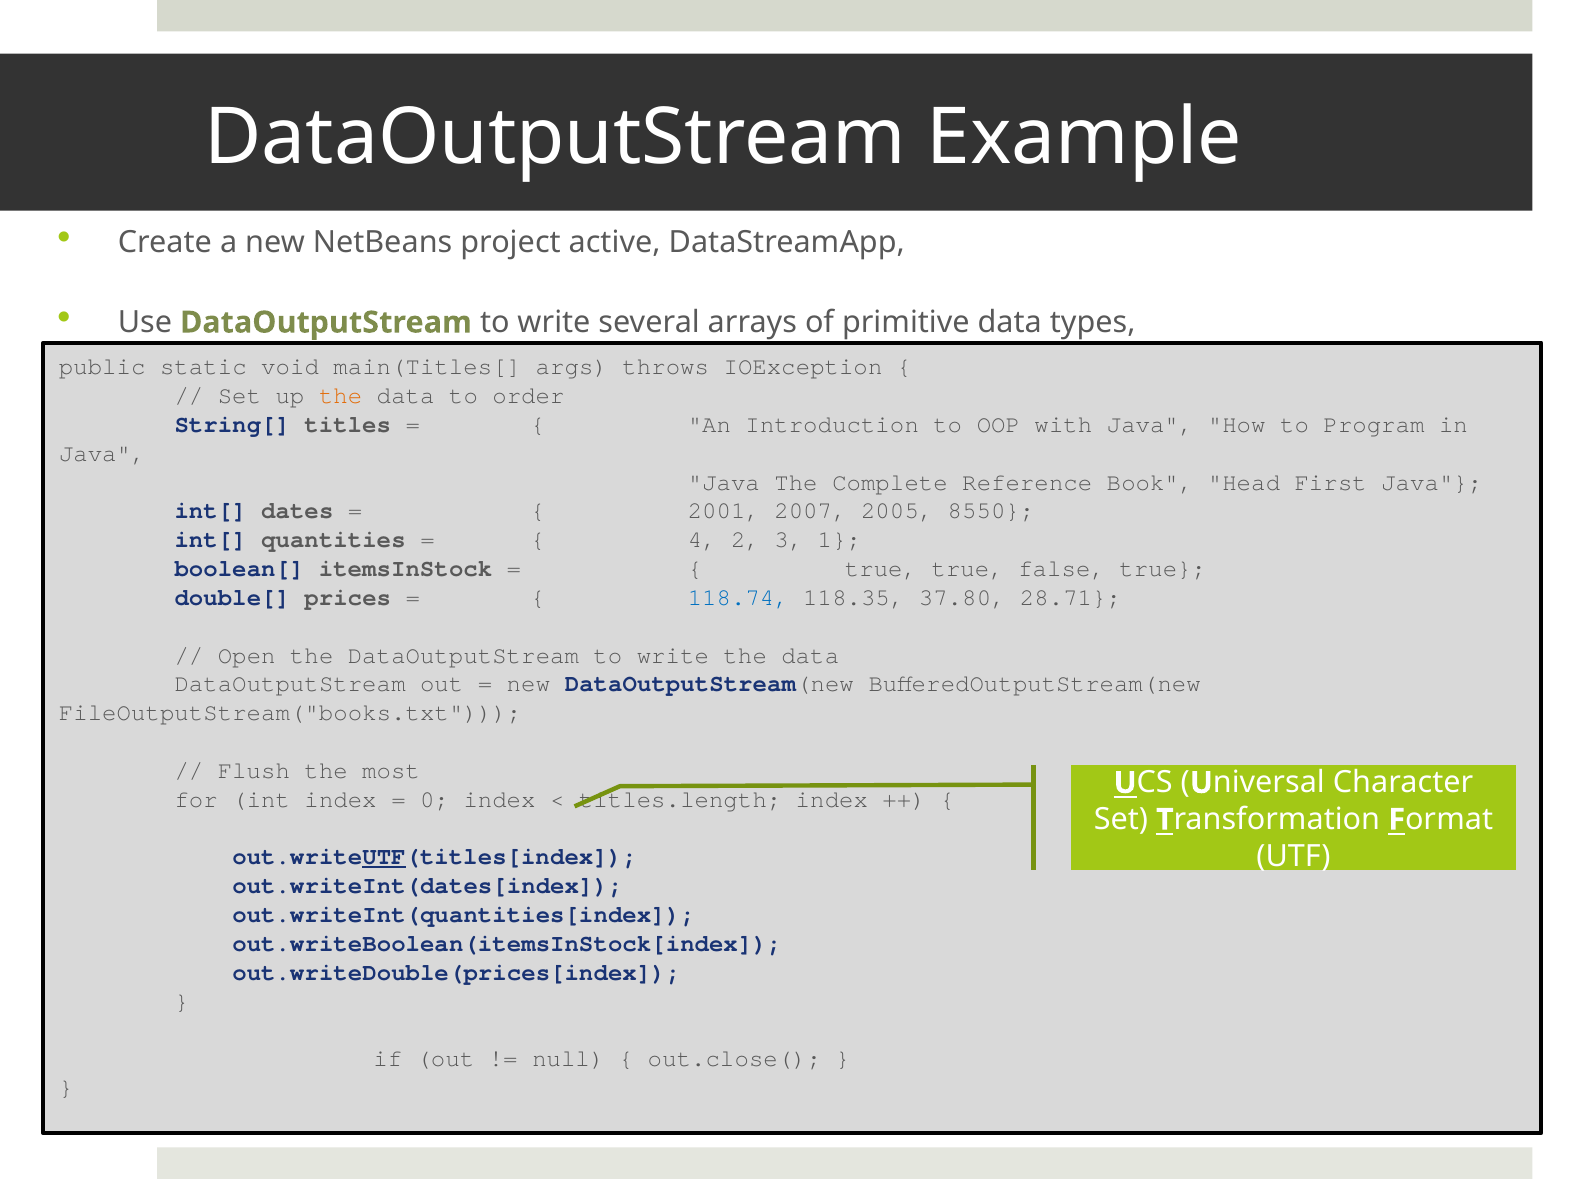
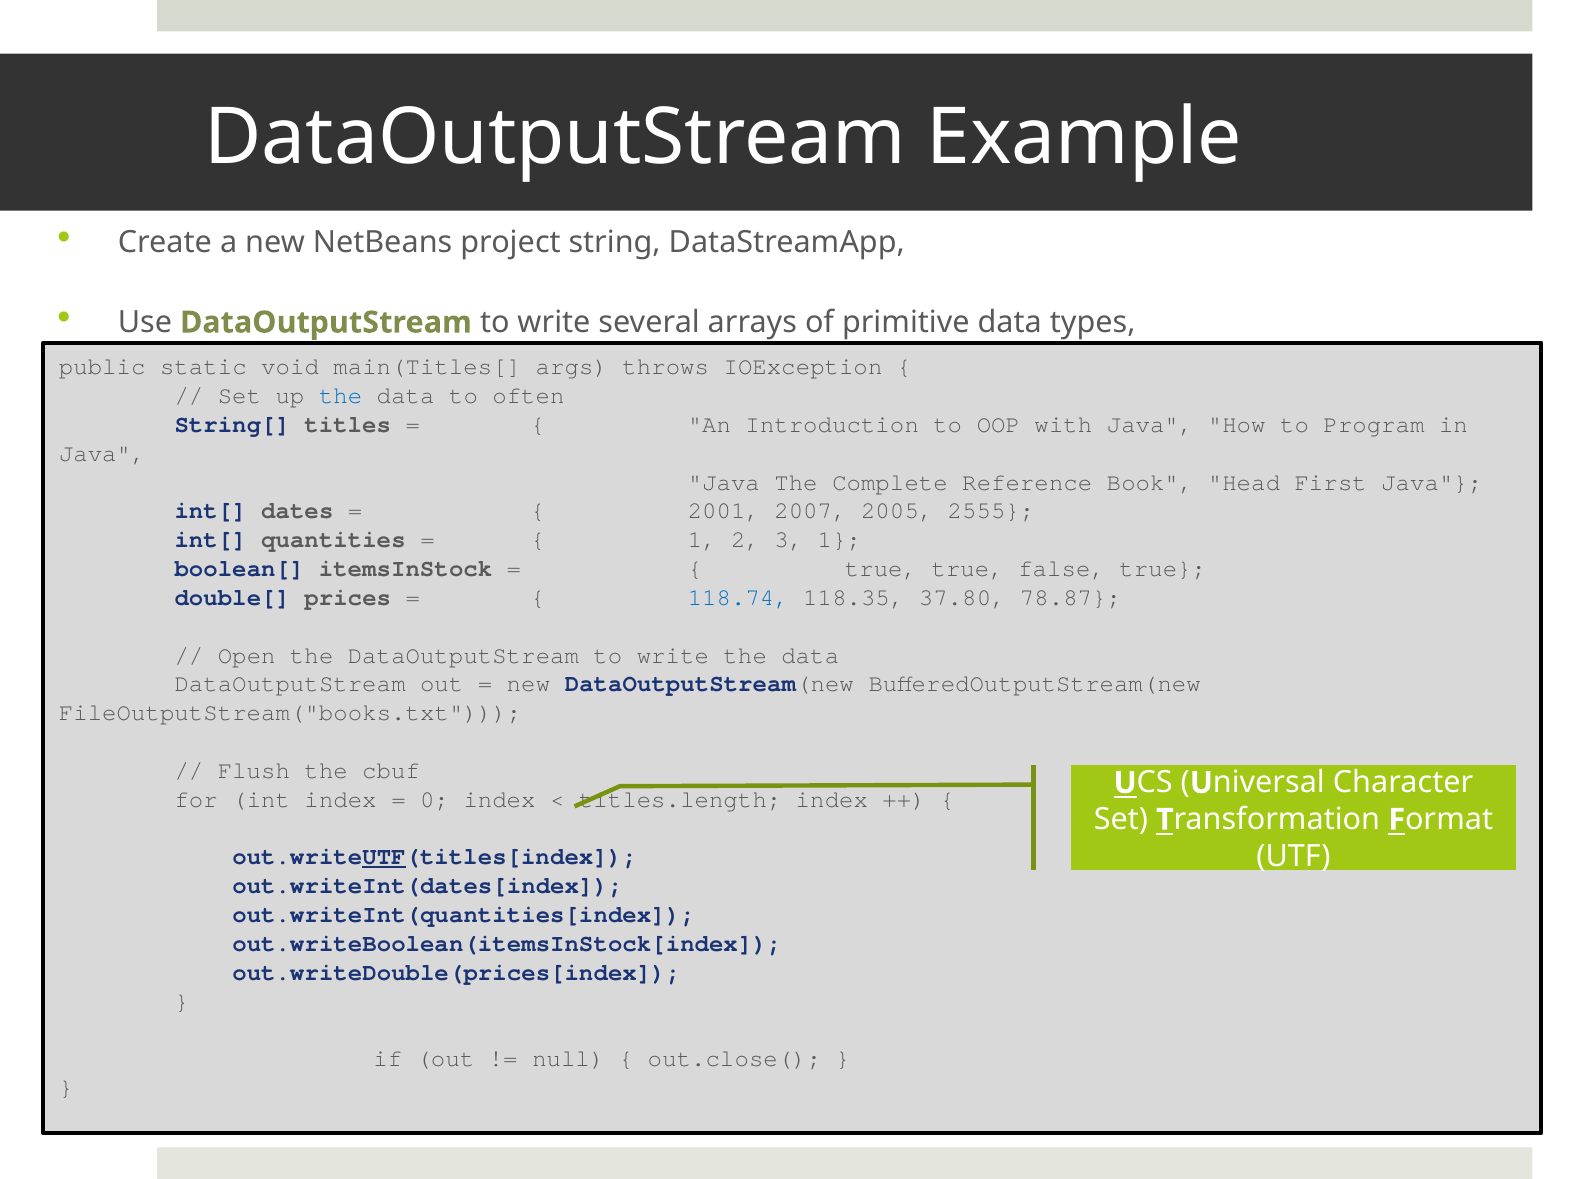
active: active -> string
the at (341, 396) colour: orange -> blue
order: order -> often
8550: 8550 -> 2555
4 at (702, 540): 4 -> 1
28.71: 28.71 -> 78.87
most: most -> cbuf
